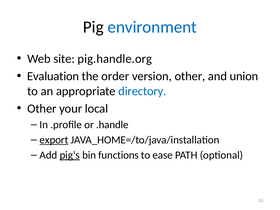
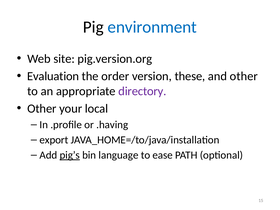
pig.handle.org: pig.handle.org -> pig.version.org
version other: other -> these
and union: union -> other
directory colour: blue -> purple
.handle: .handle -> .having
export underline: present -> none
functions: functions -> language
